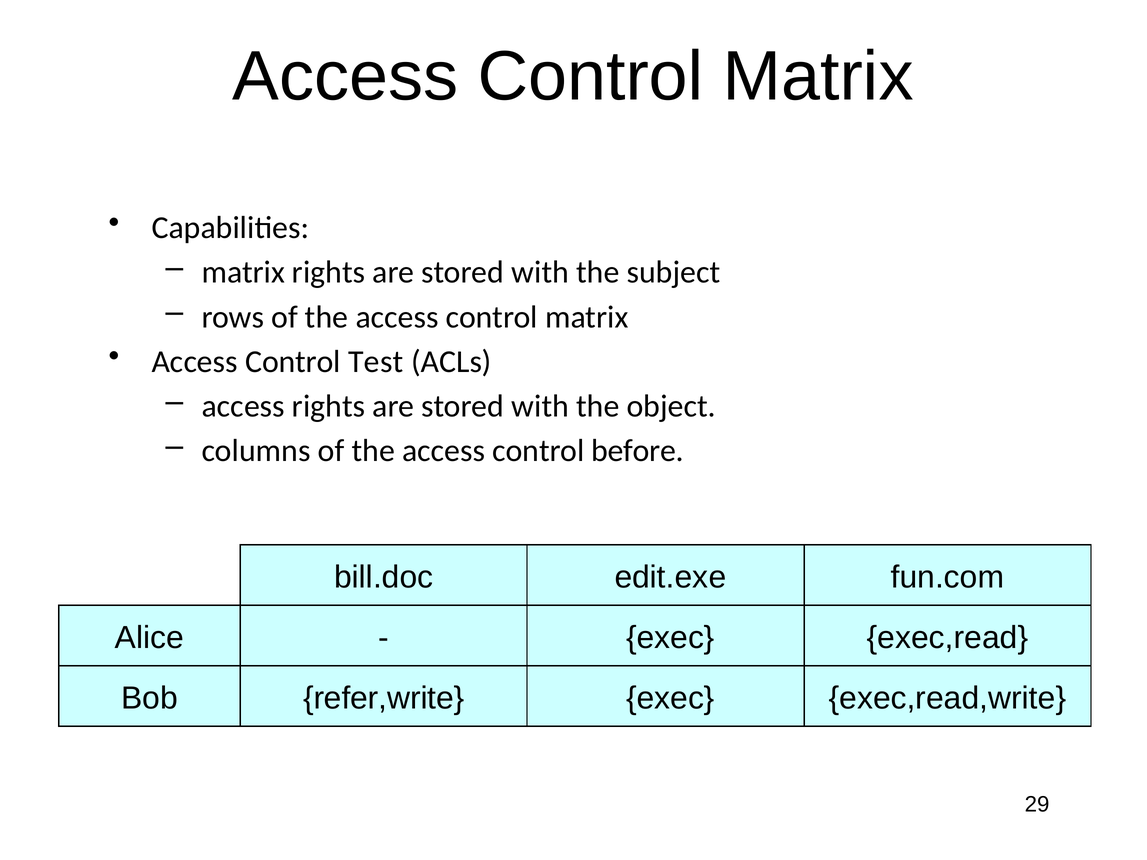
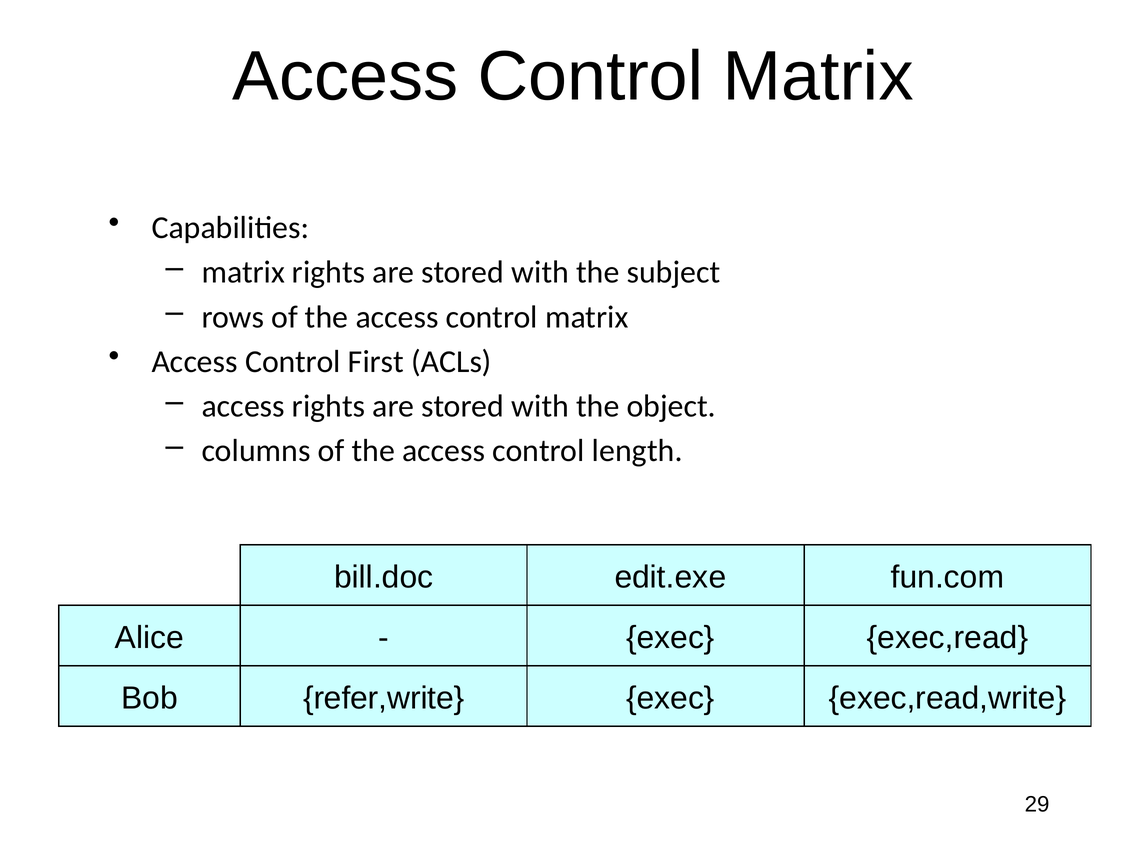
Test: Test -> First
before: before -> length
